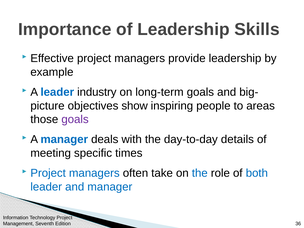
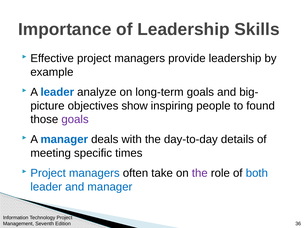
industry: industry -> analyze
areas: areas -> found
the at (200, 173) colour: blue -> purple
